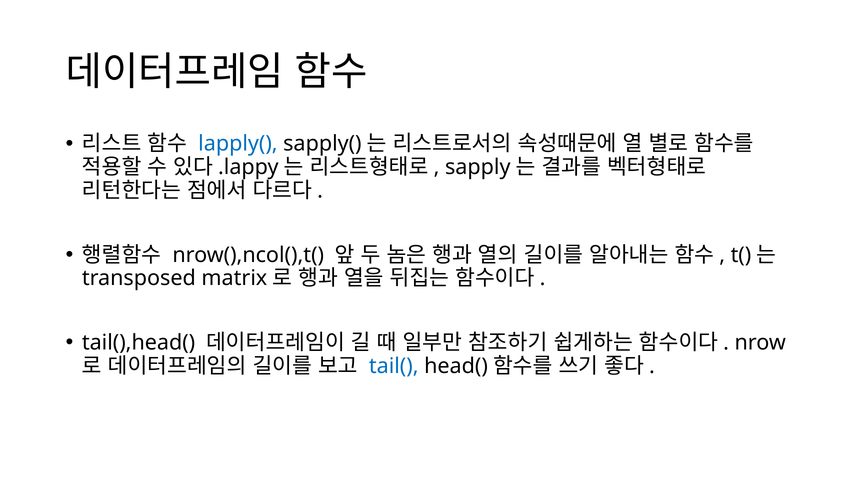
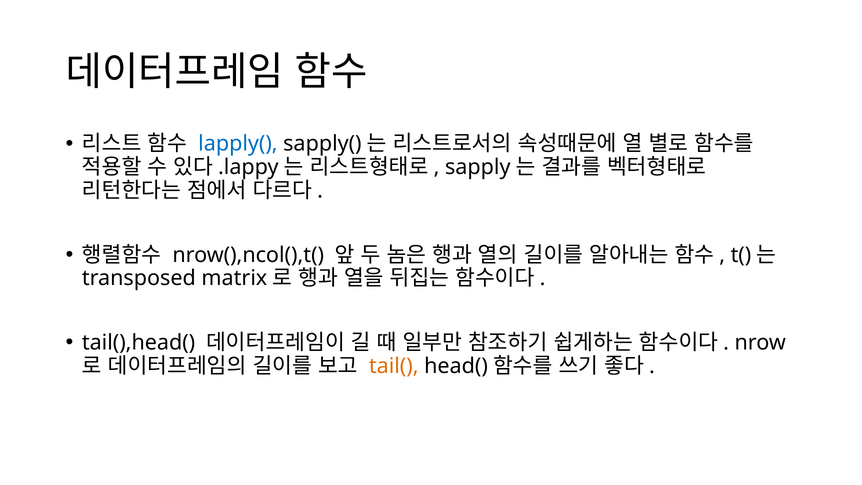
tail( colour: blue -> orange
